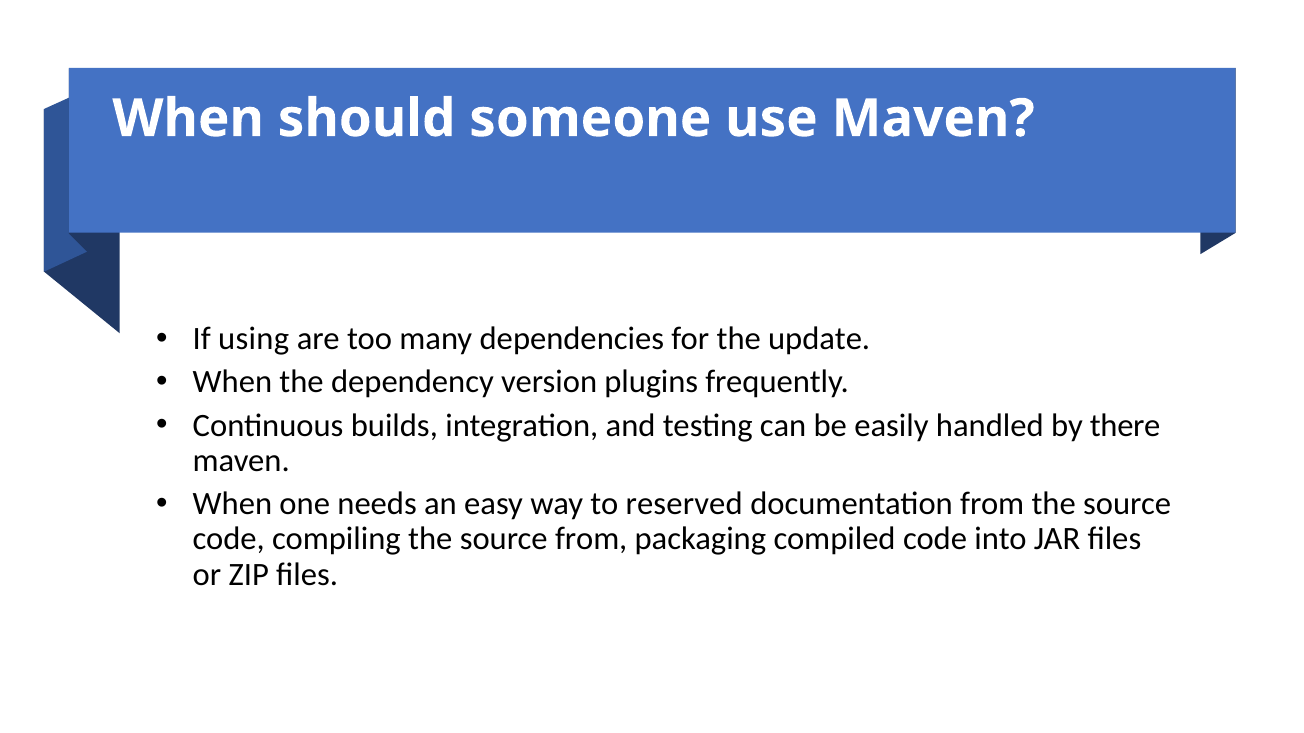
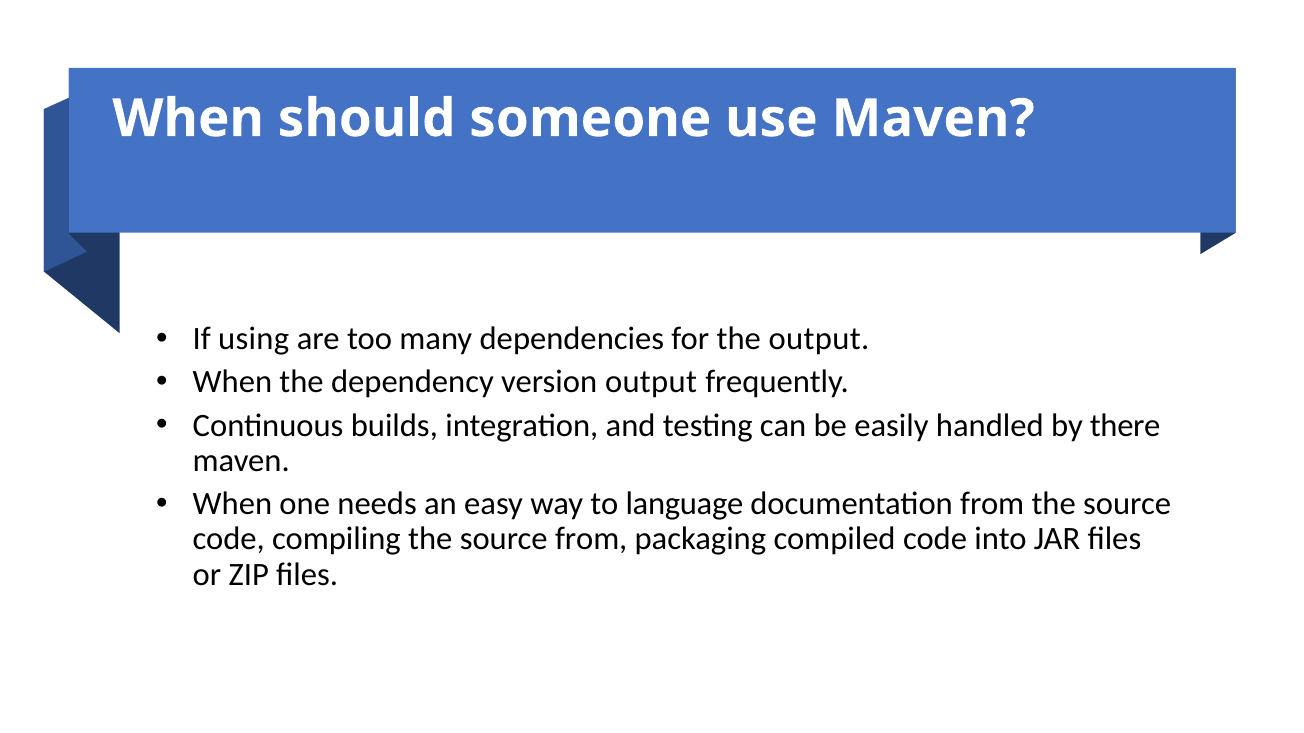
the update: update -> output
version plugins: plugins -> output
reserved: reserved -> language
